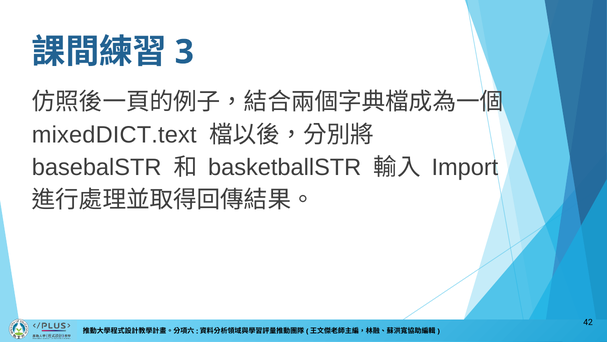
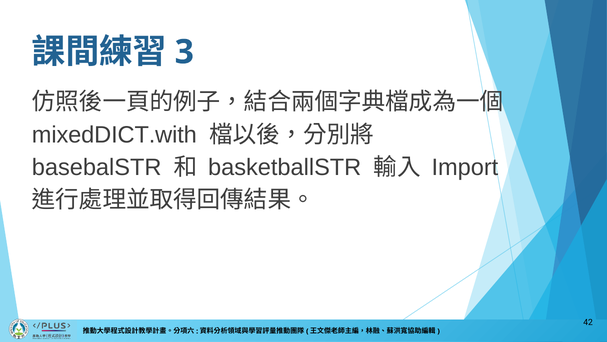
mixedDICT.text: mixedDICT.text -> mixedDICT.with
